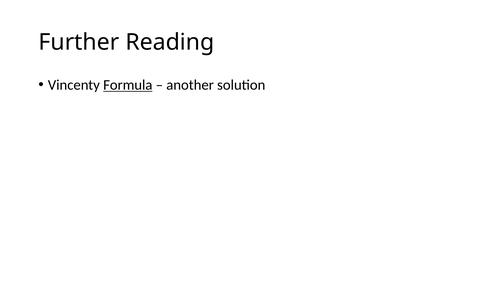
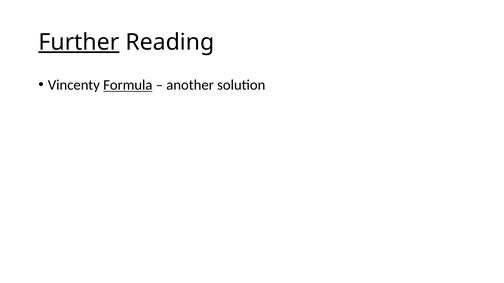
Further underline: none -> present
